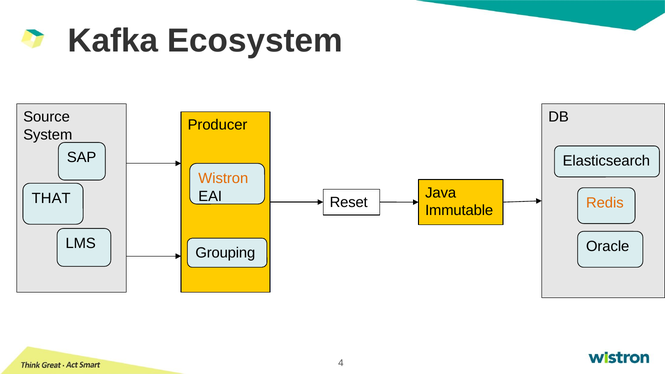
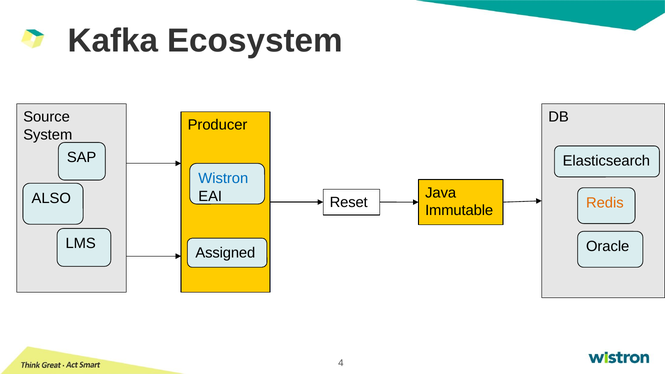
Wistron colour: orange -> blue
THAT: THAT -> ALSO
Grouping: Grouping -> Assigned
